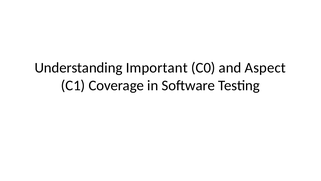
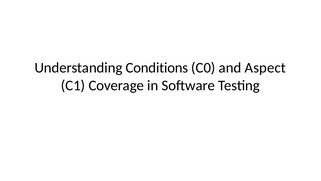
Important: Important -> Conditions
